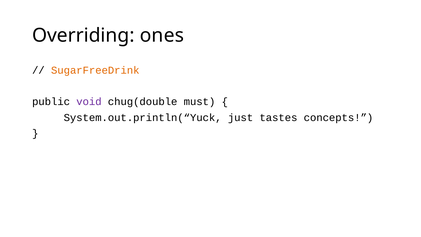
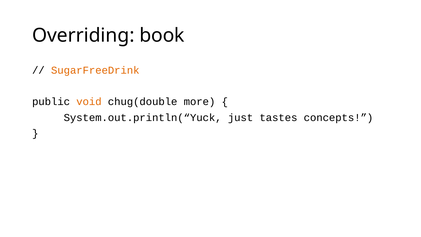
ones: ones -> book
void colour: purple -> orange
must: must -> more
